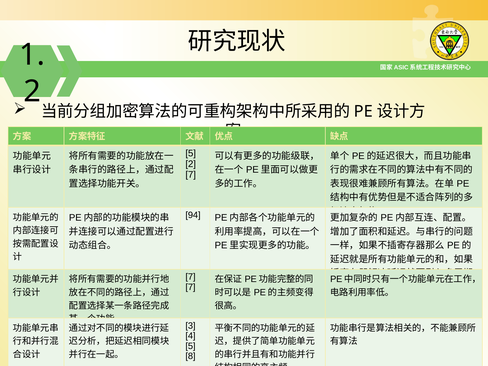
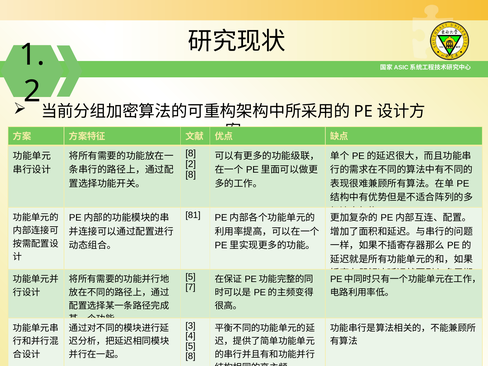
5 at (191, 154): 5 -> 8
7 at (191, 175): 7 -> 8
94: 94 -> 81
7 at (190, 277): 7 -> 5
